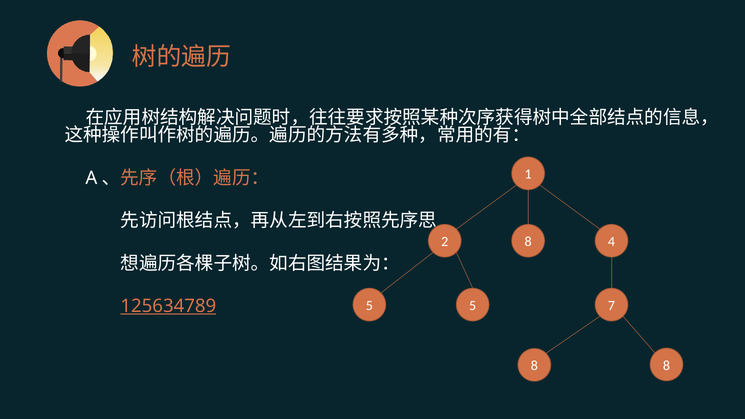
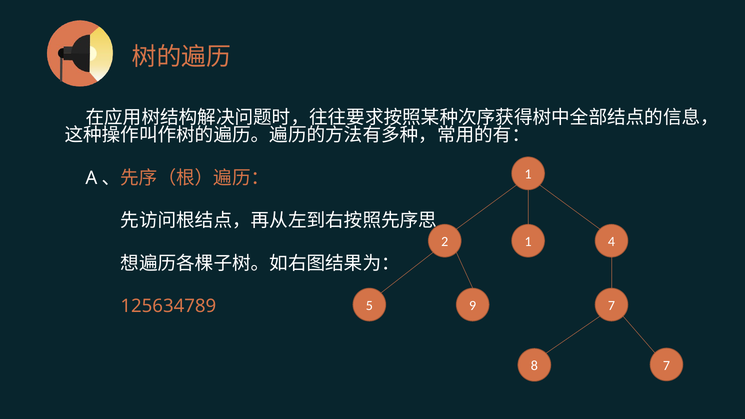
2 8: 8 -> 1
5 5: 5 -> 9
125634789 underline: present -> none
8 8: 8 -> 7
